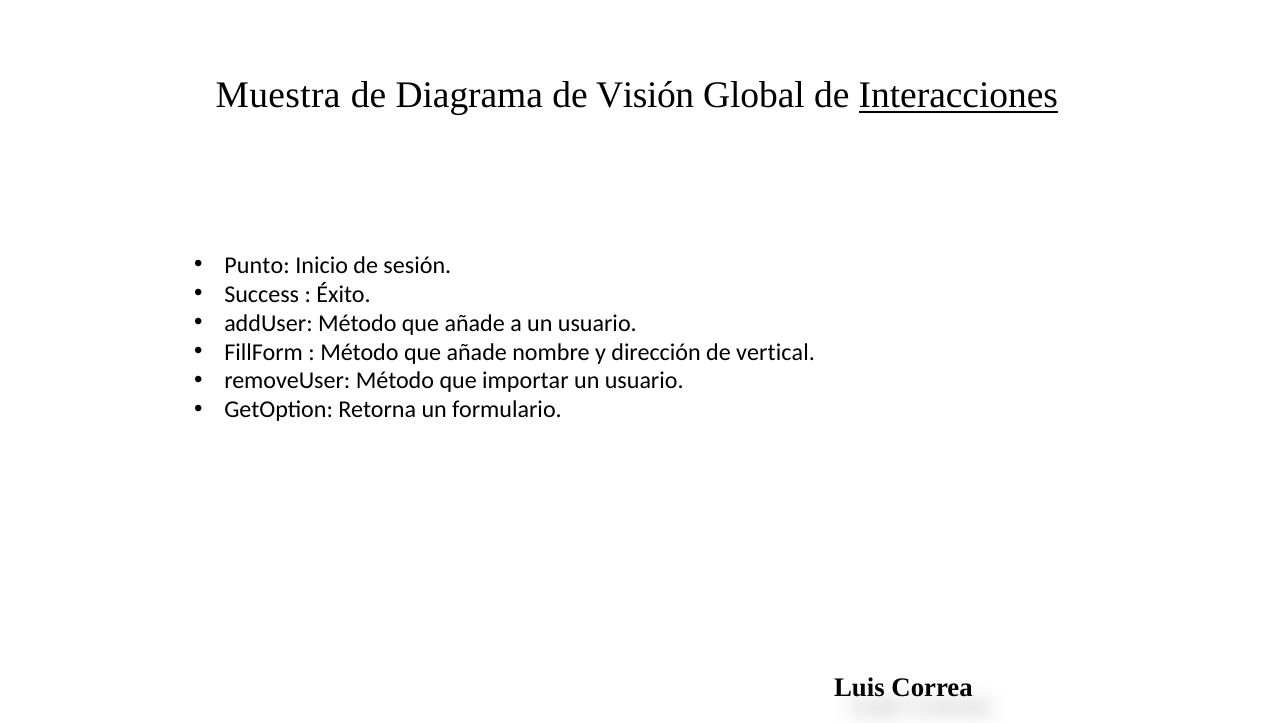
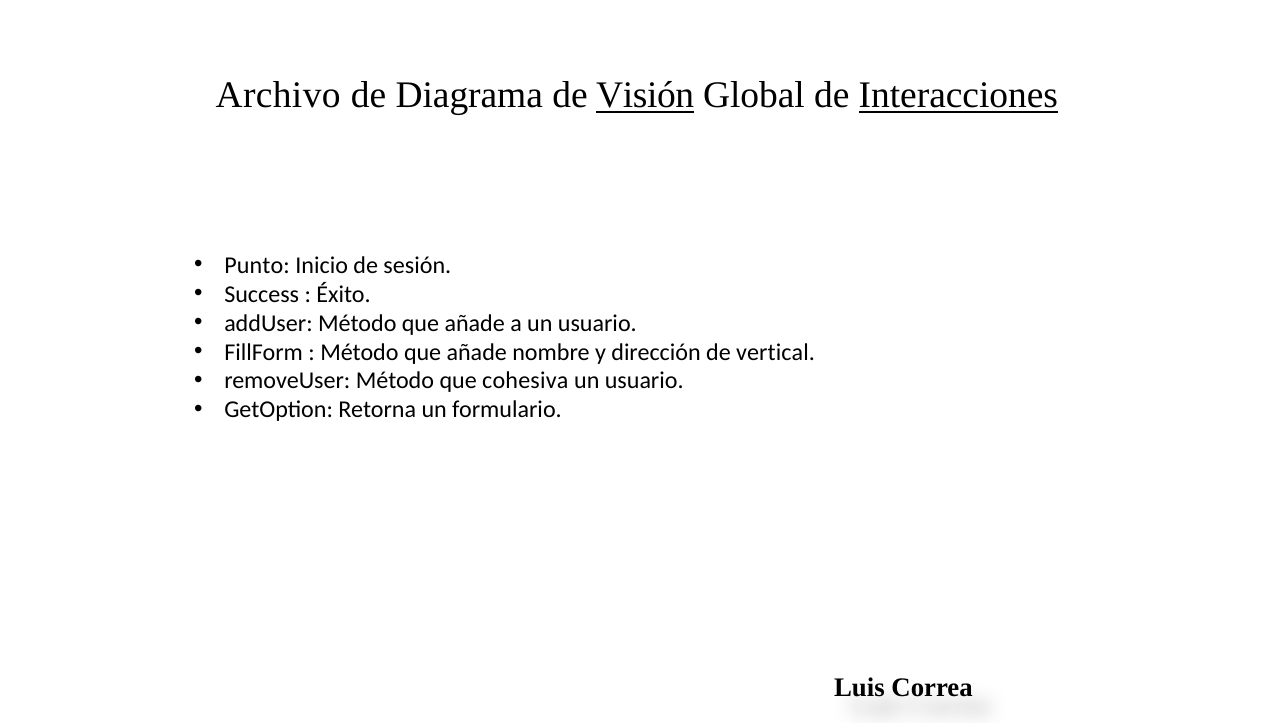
Muestra: Muestra -> Archivo
Visión underline: none -> present
importar: importar -> cohesiva
